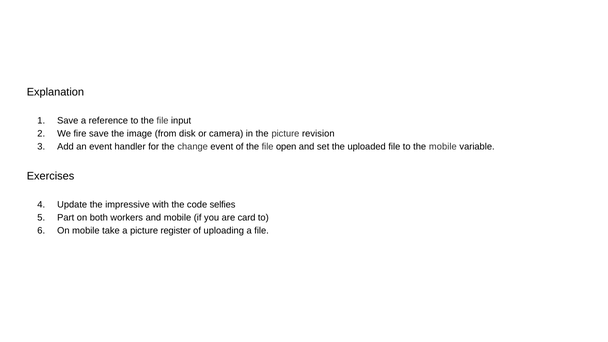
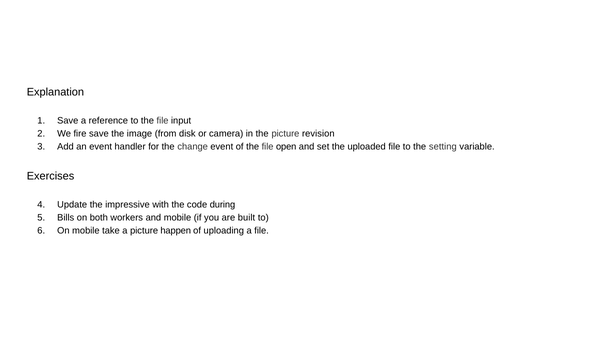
the mobile: mobile -> setting
selfies: selfies -> during
Part: Part -> Bills
card: card -> built
register: register -> happen
